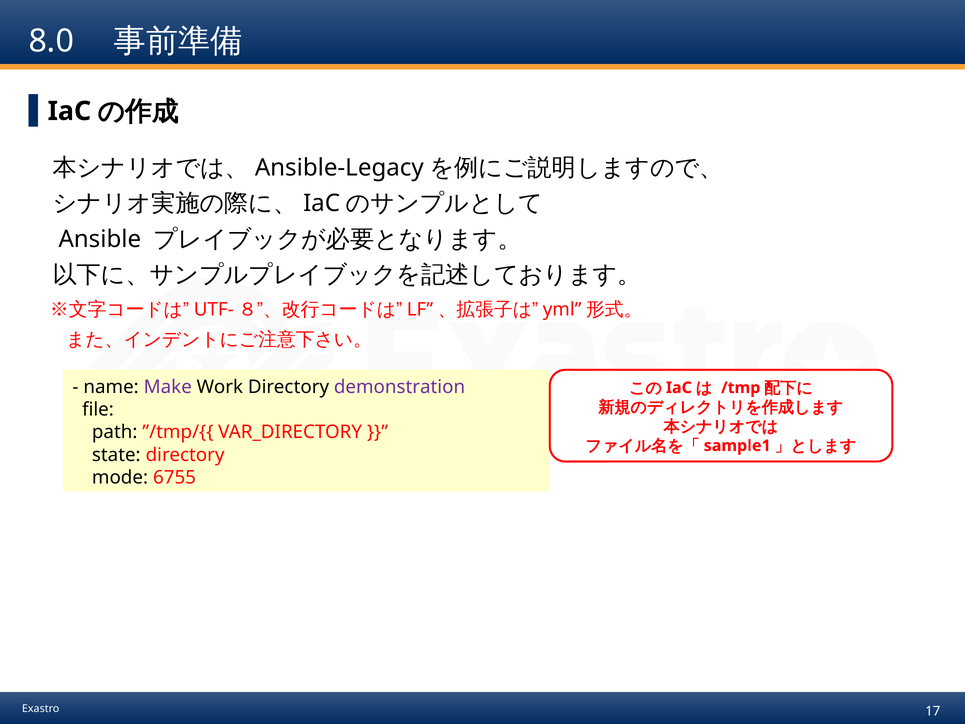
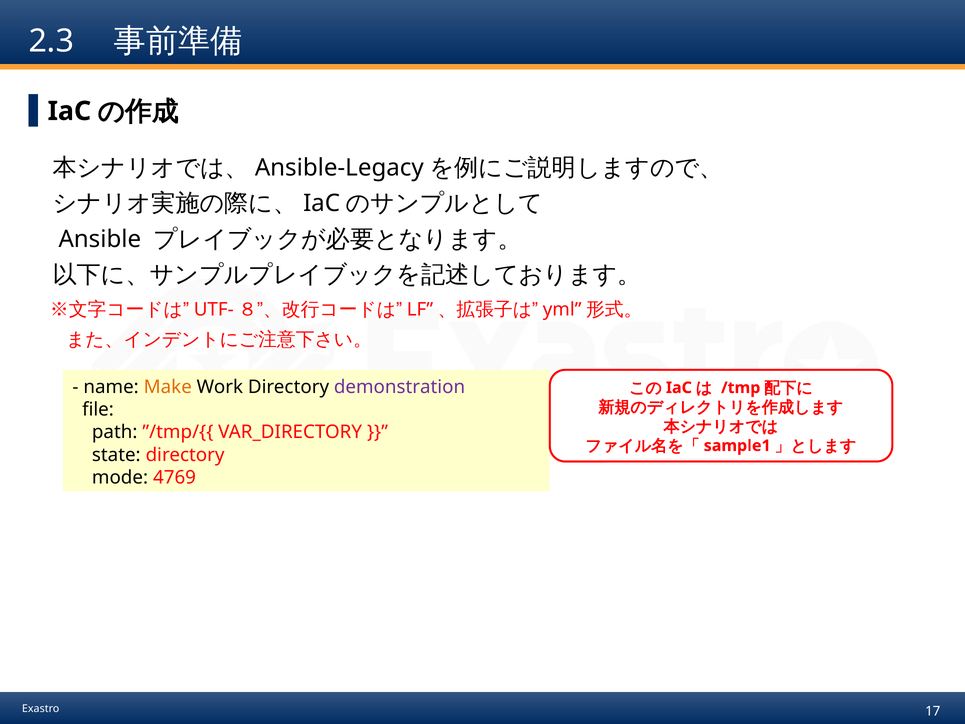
8.0: 8.0 -> 2.3
Make colour: purple -> orange
6755: 6755 -> 4769
